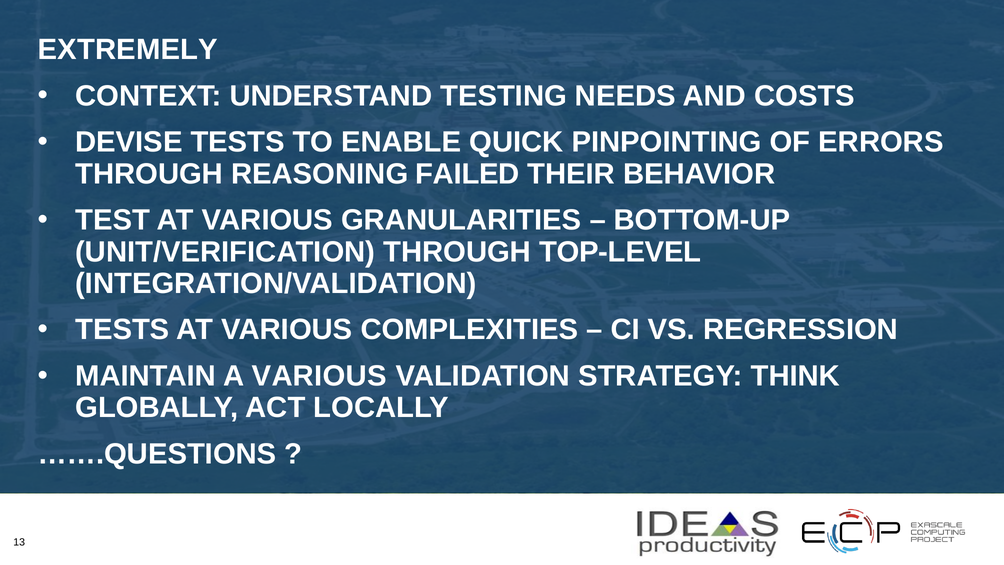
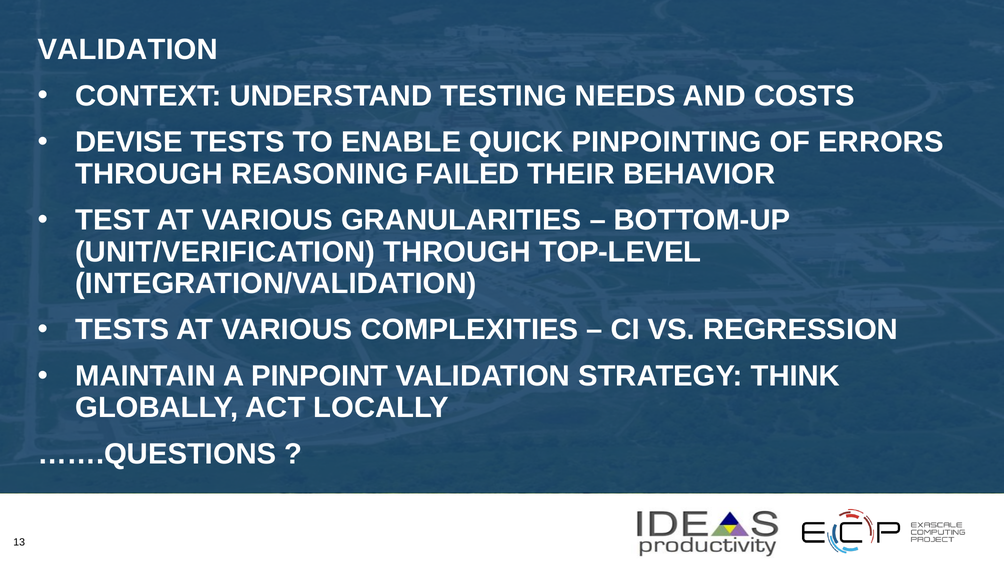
EXTREMELY at (128, 50): EXTREMELY -> VALIDATION
A VARIOUS: VARIOUS -> PINPOINT
